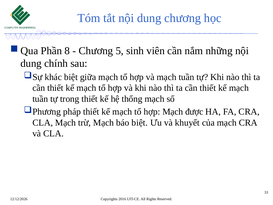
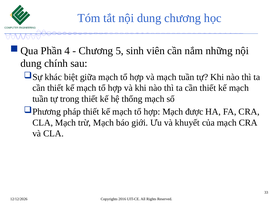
8: 8 -> 4
báo biệt: biệt -> giới
